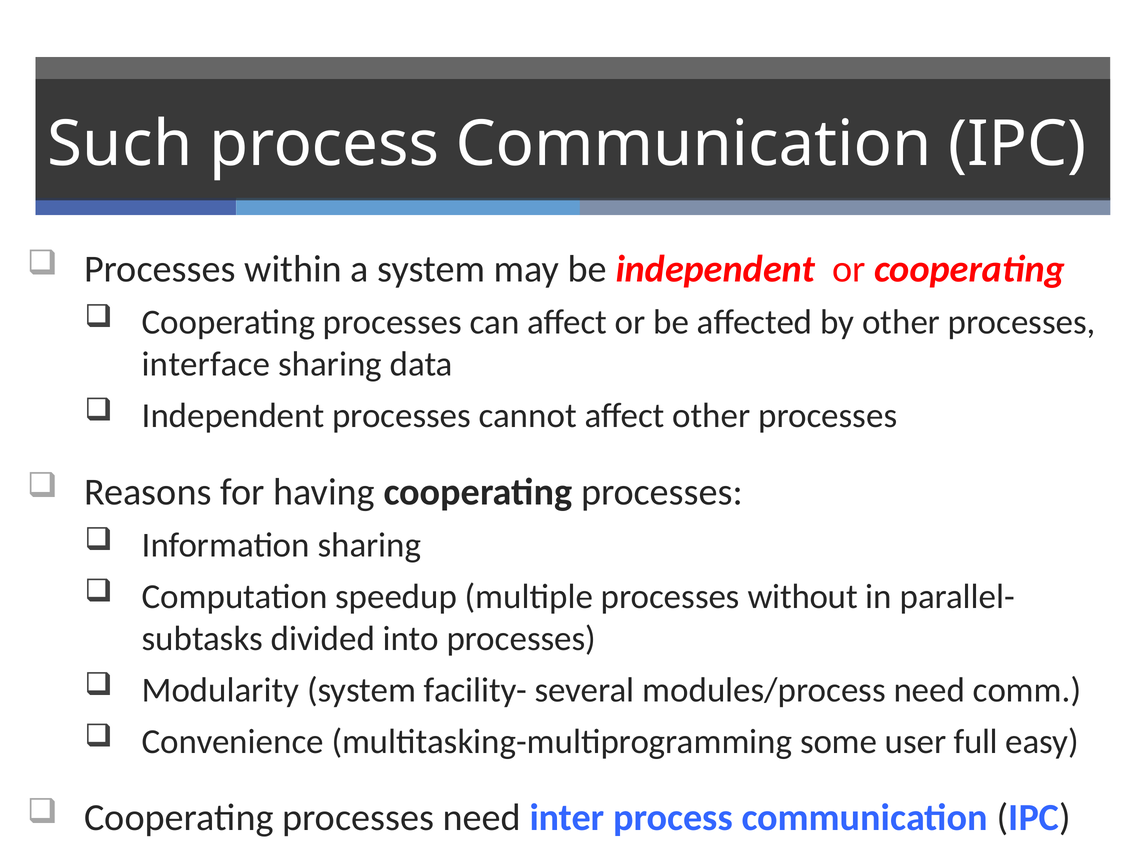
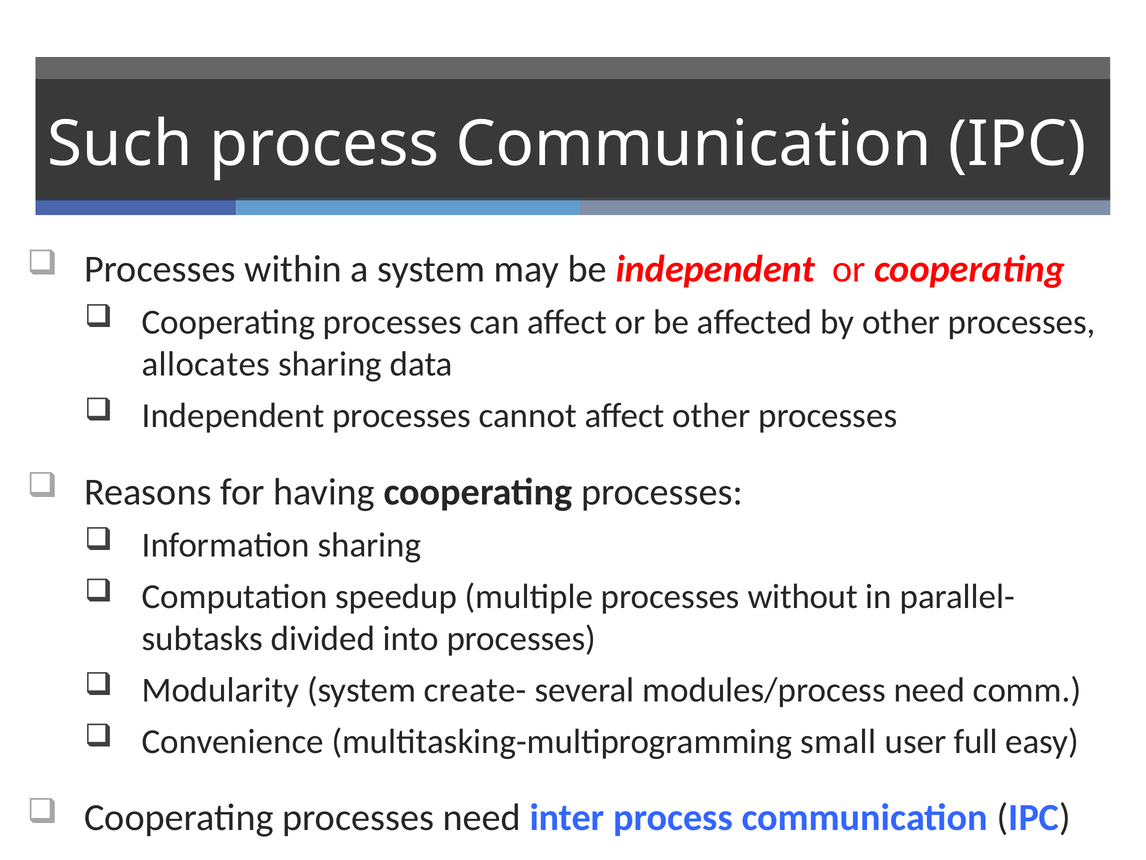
interface: interface -> allocates
facility-: facility- -> create-
some: some -> small
